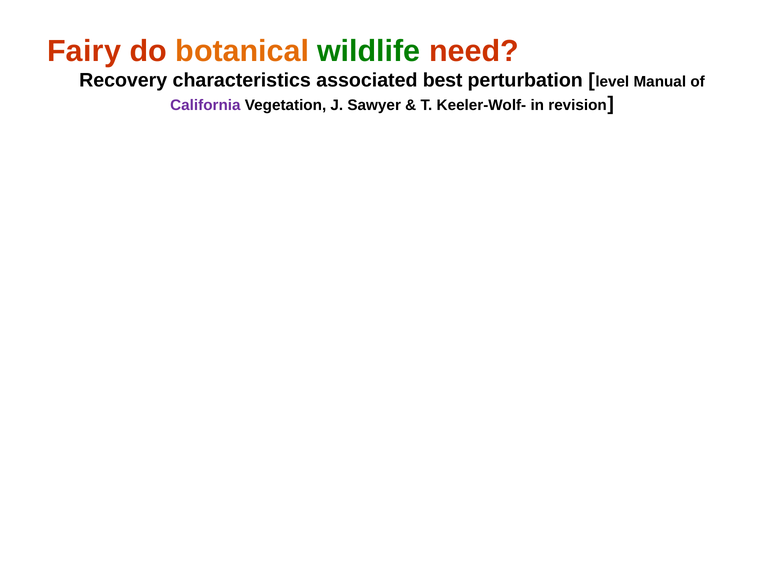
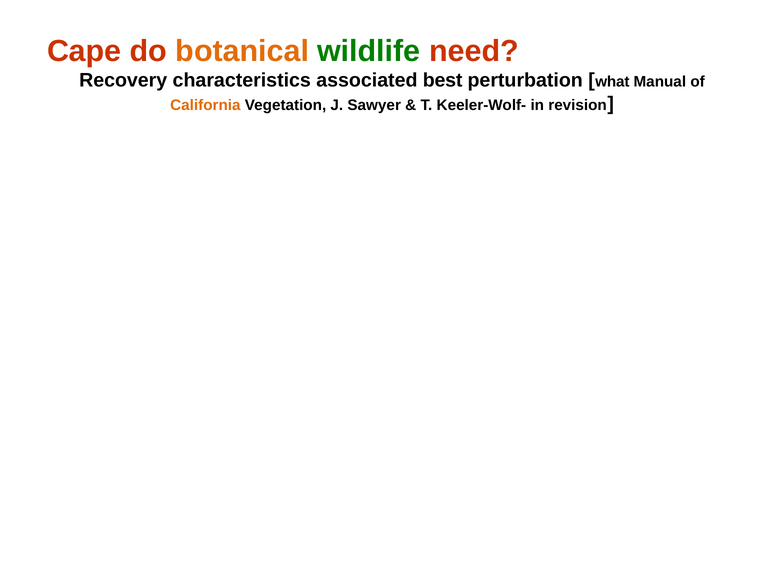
Fairy: Fairy -> Cape
level: level -> what
California colour: purple -> orange
